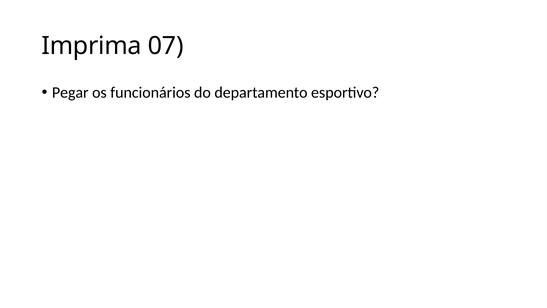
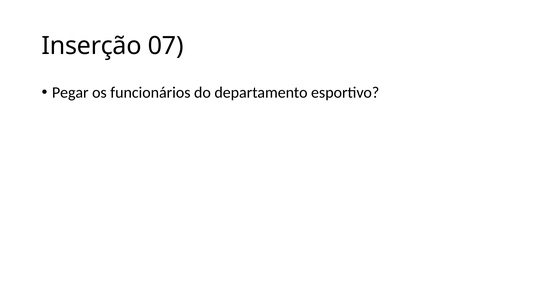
Imprima: Imprima -> Inserção
